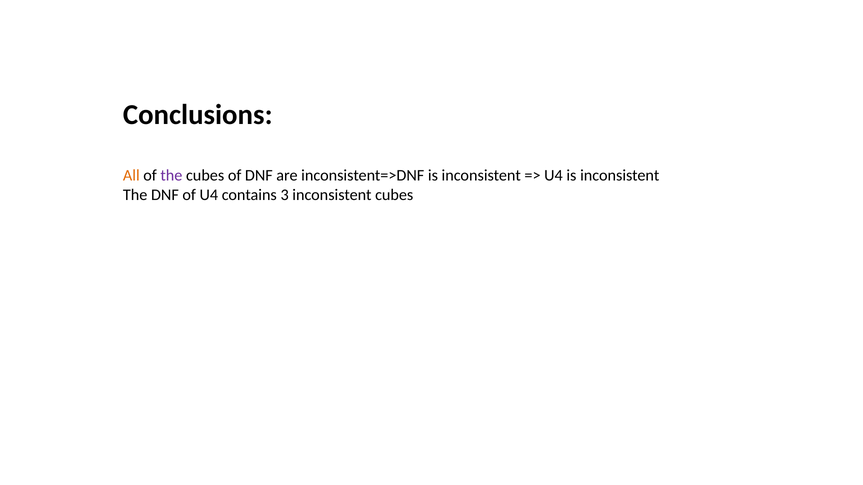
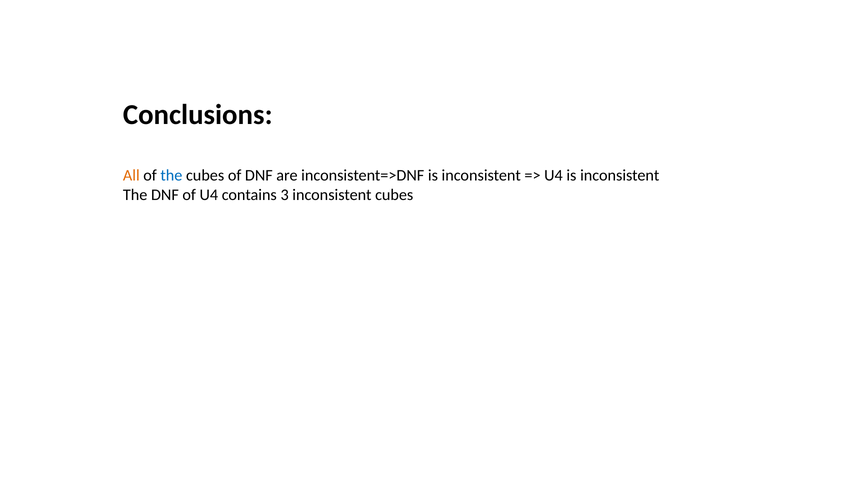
the at (171, 175) colour: purple -> blue
